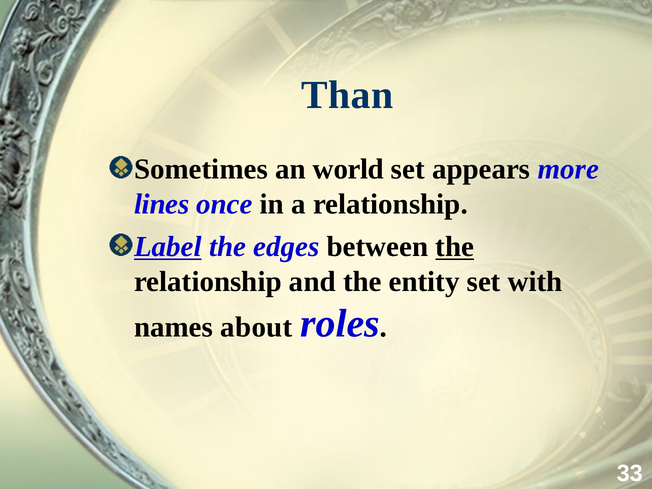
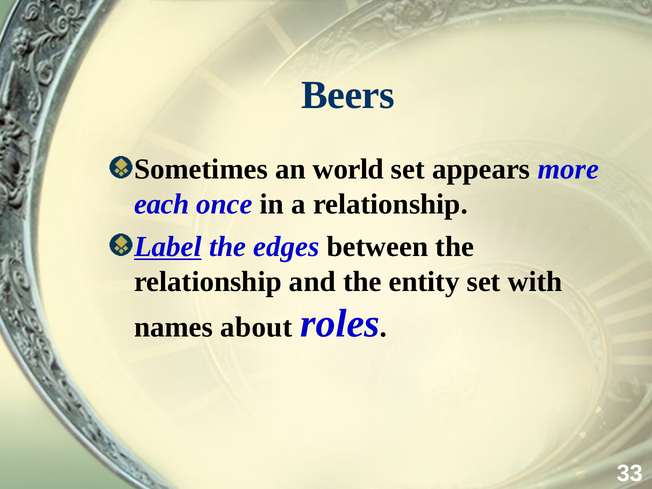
Than: Than -> Beers
lines: lines -> each
the at (455, 247) underline: present -> none
